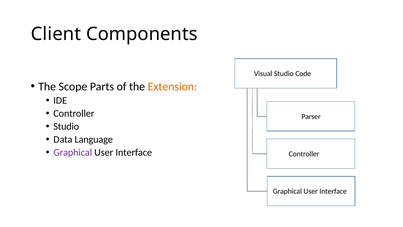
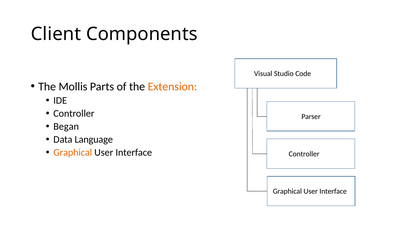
Scope: Scope -> Mollis
Studio at (66, 126): Studio -> Began
Graphical at (73, 152) colour: purple -> orange
